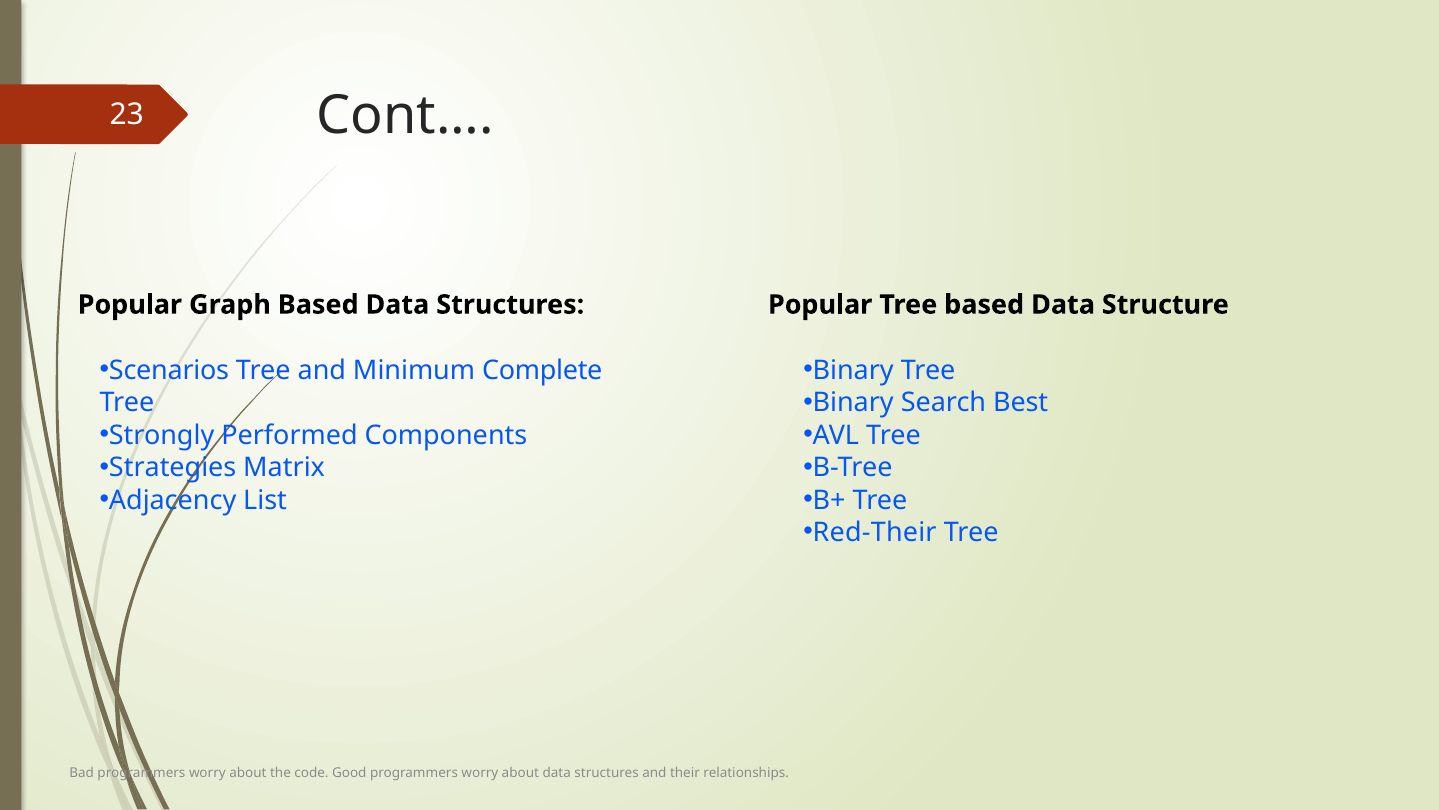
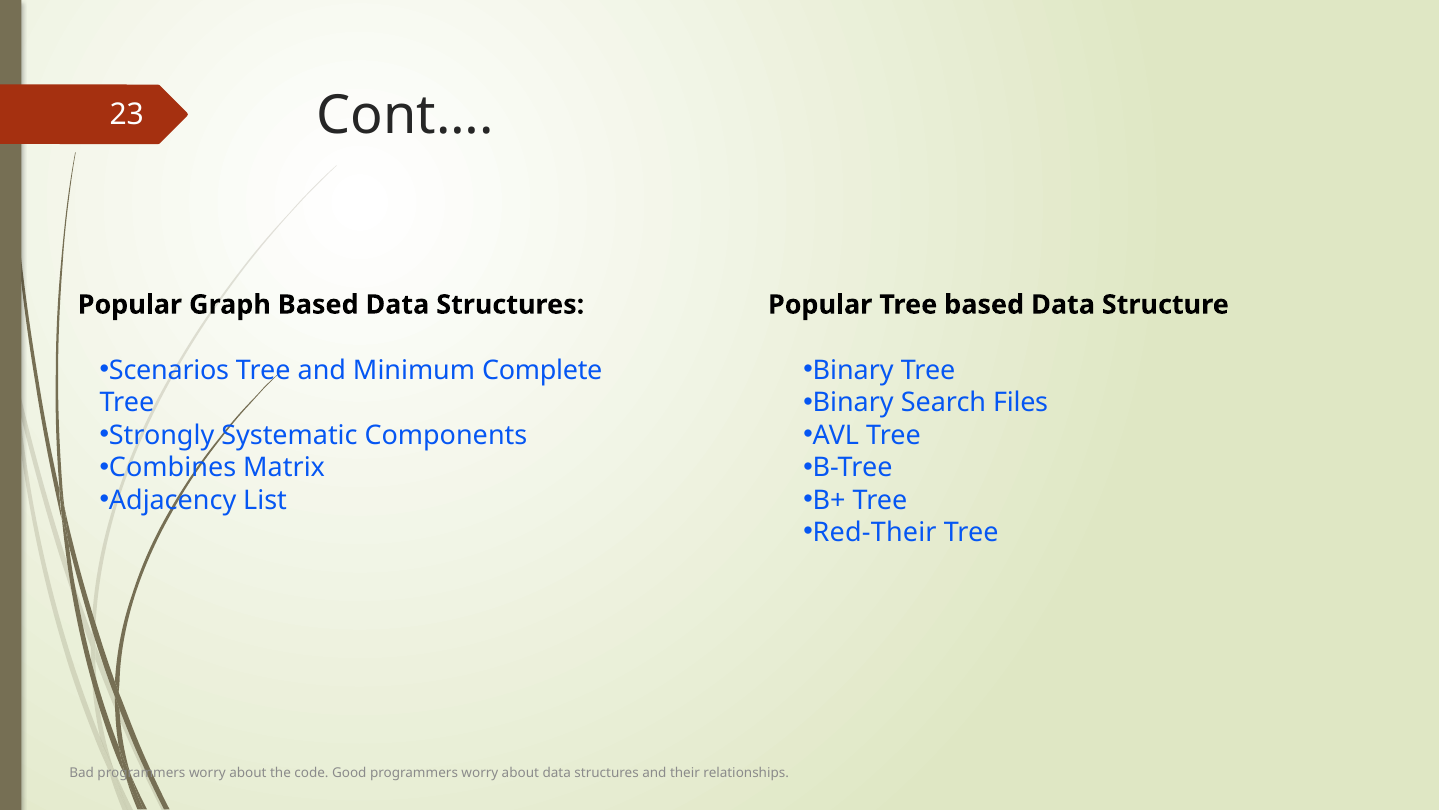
Best: Best -> Files
Performed: Performed -> Systematic
Strategies: Strategies -> Combines
